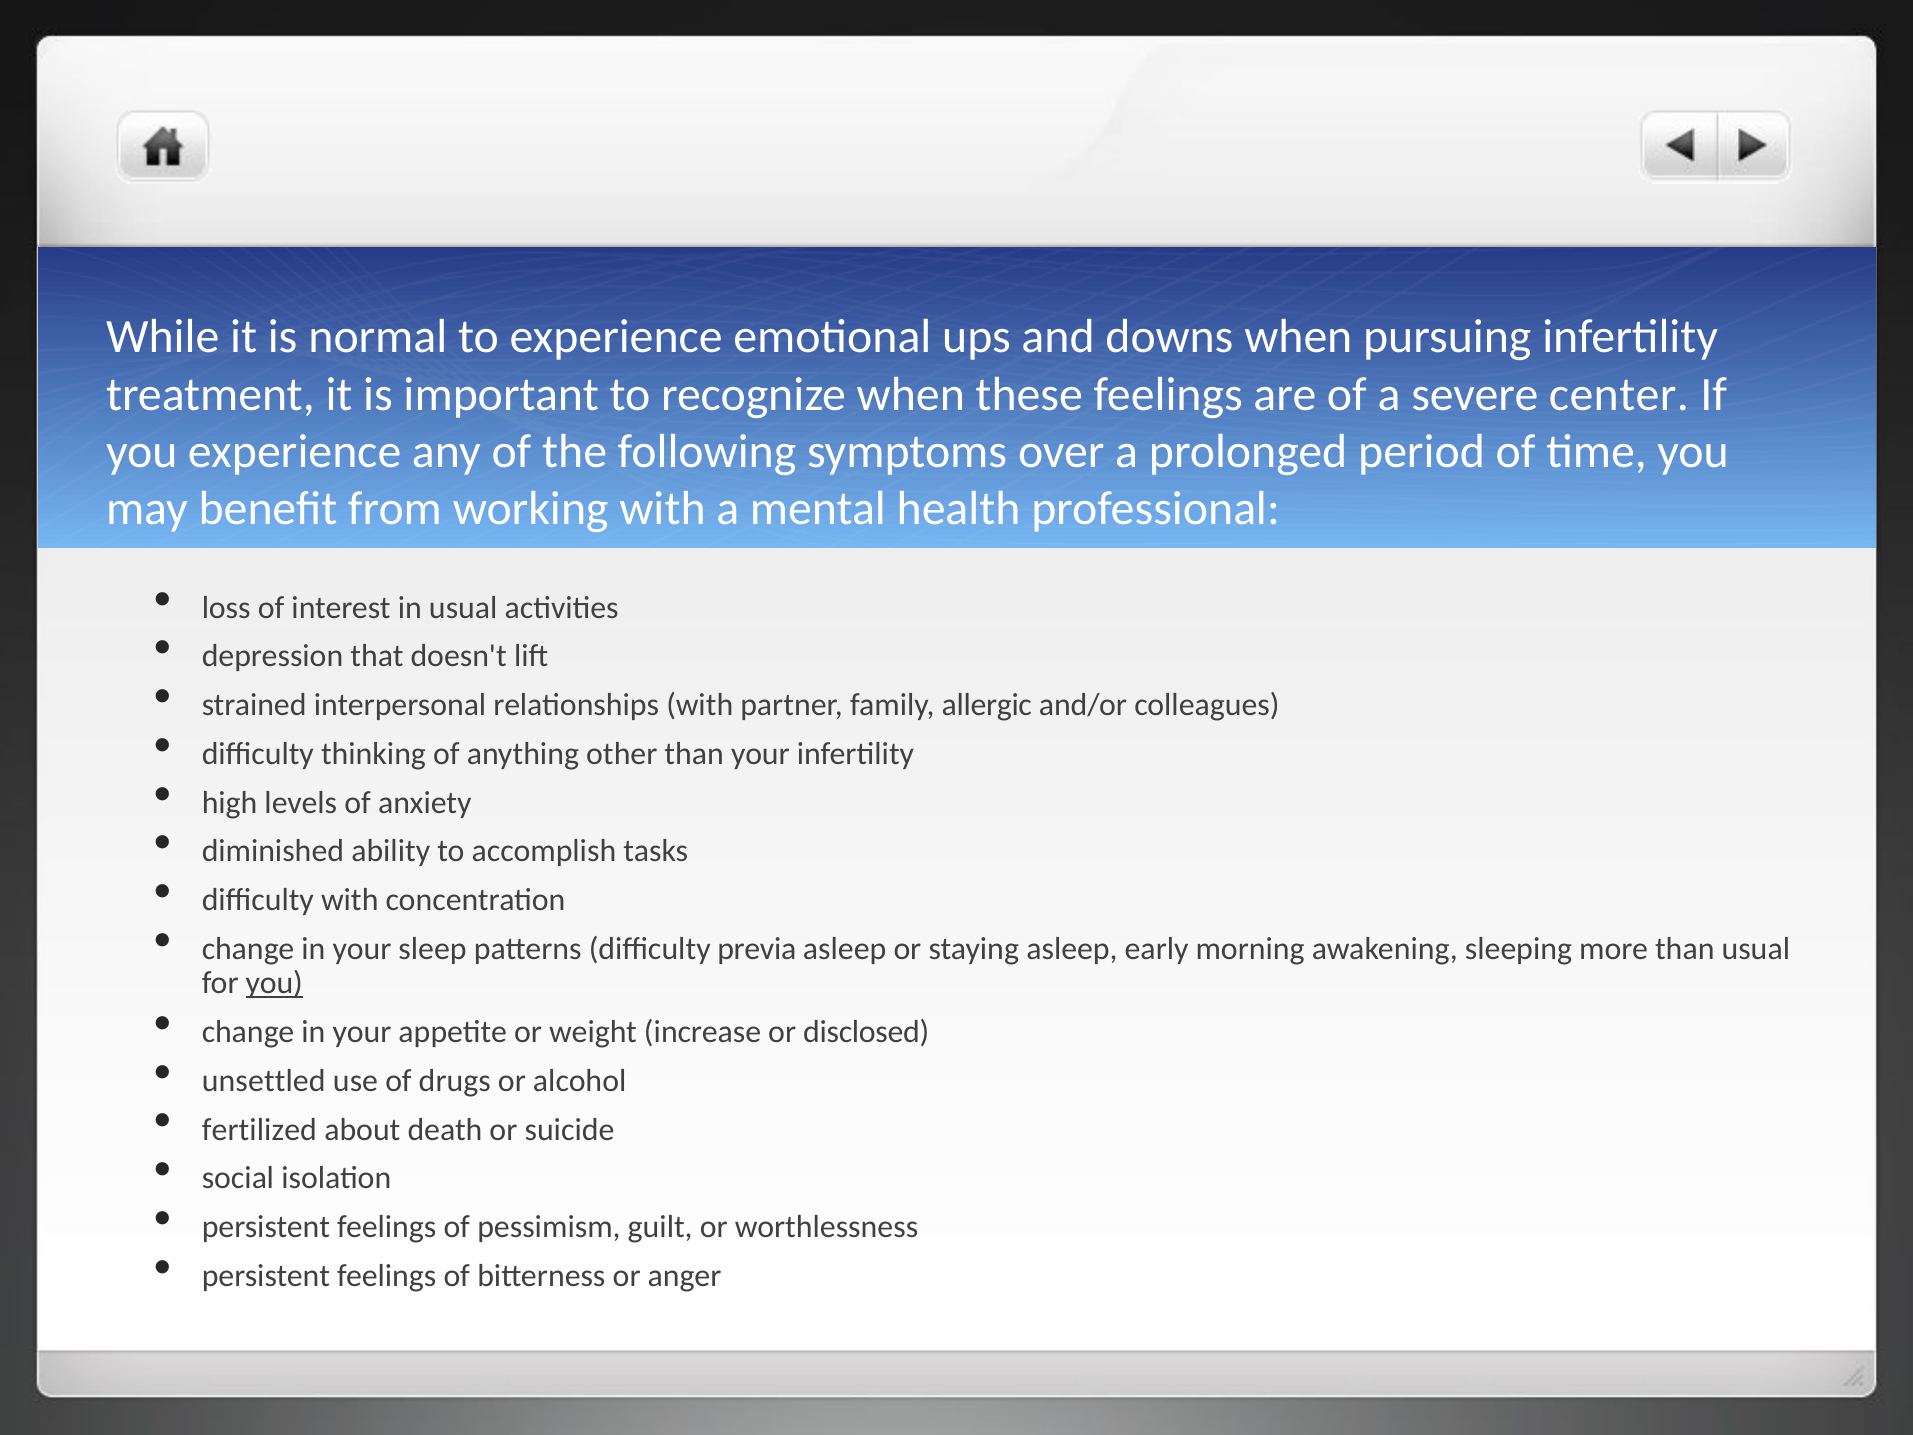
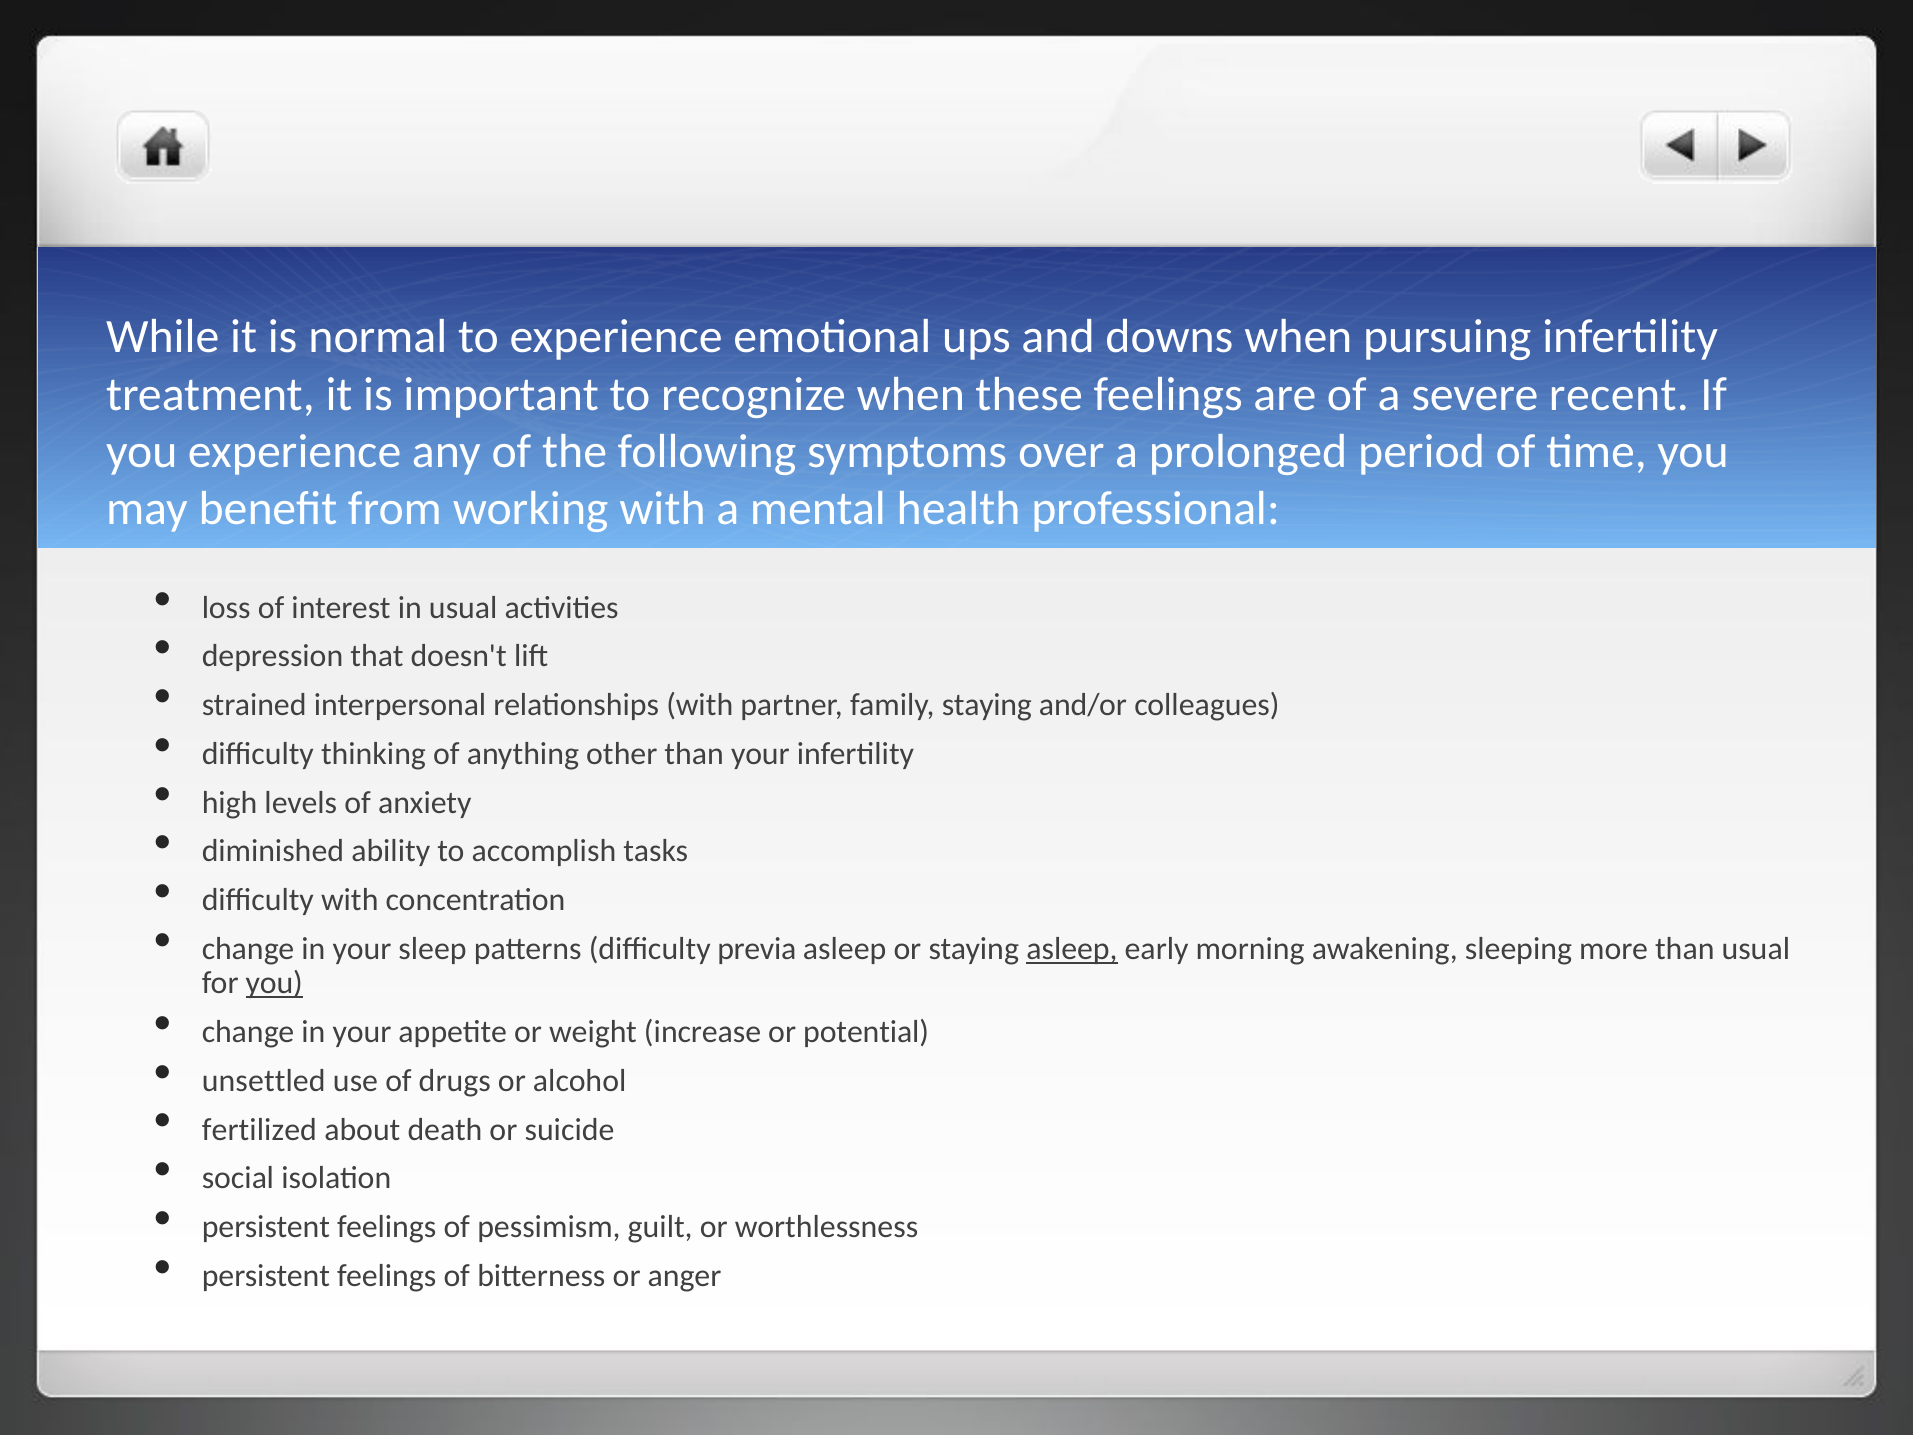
center: center -> recent
family allergic: allergic -> staying
asleep at (1072, 949) underline: none -> present
disclosed: disclosed -> potential
